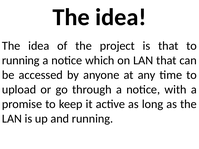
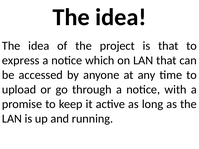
running at (21, 60): running -> express
